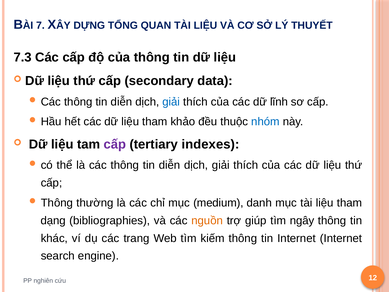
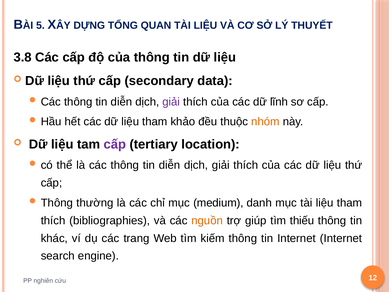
7: 7 -> 5
7.3: 7.3 -> 3.8
giải at (171, 102) colour: blue -> purple
nhóm colour: blue -> orange
indexes: indexes -> location
dạng at (53, 220): dạng -> thích
ngây: ngây -> thiếu
